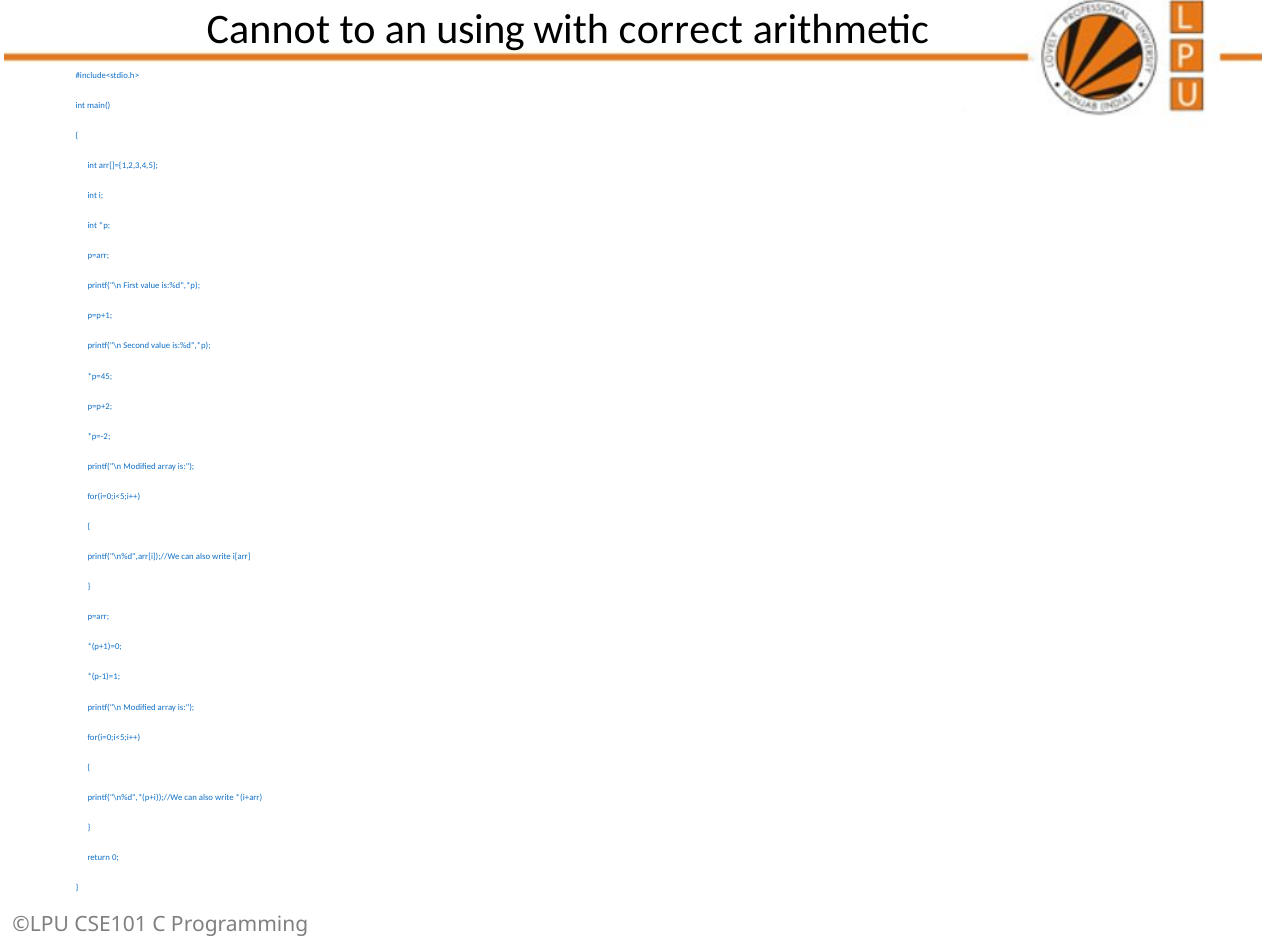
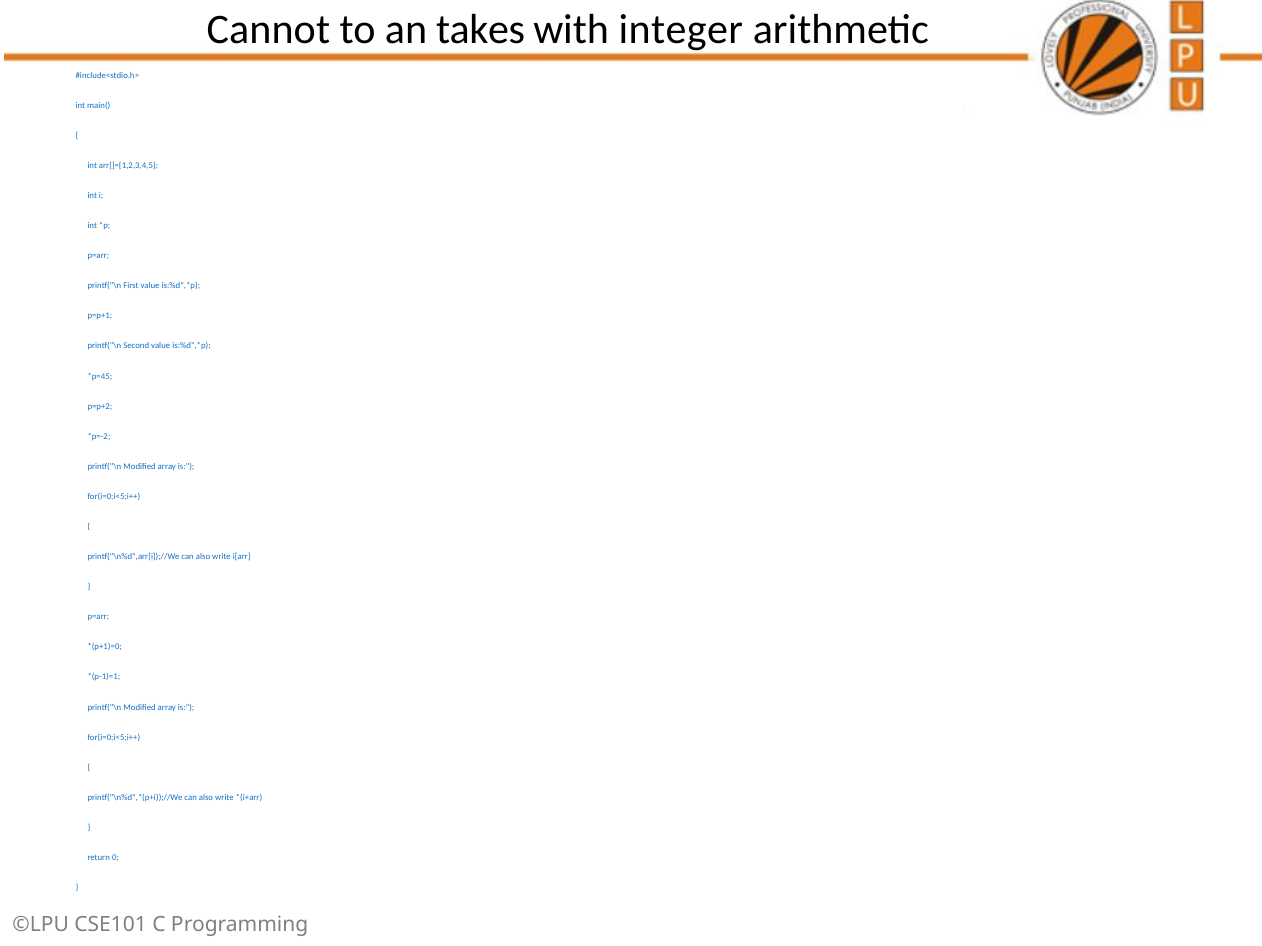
using: using -> takes
correct: correct -> integer
